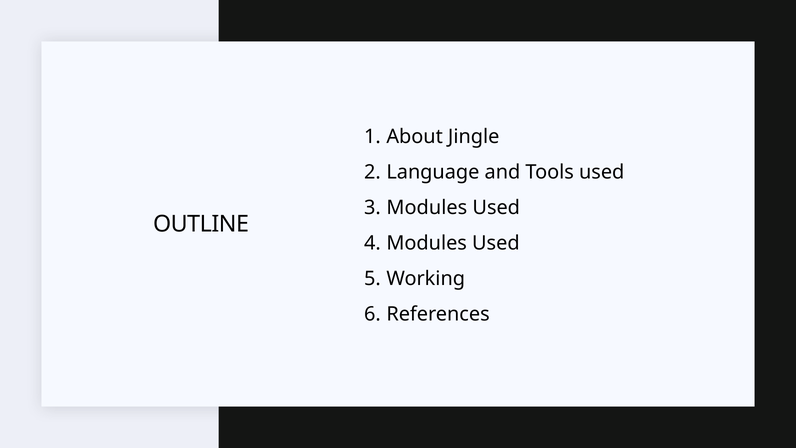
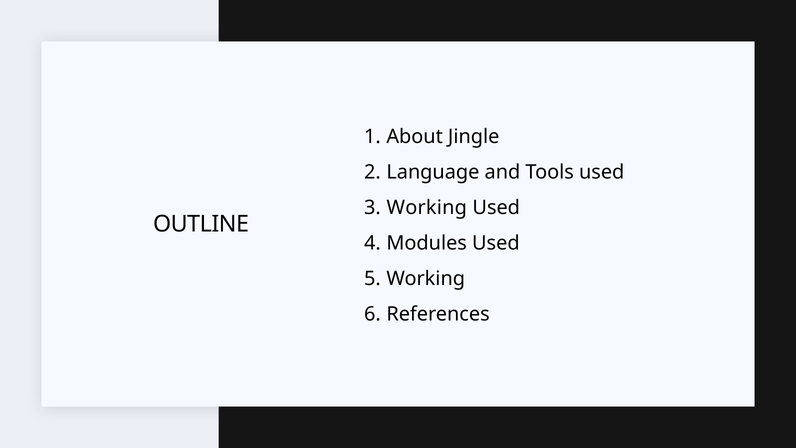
Modules at (427, 208): Modules -> Working
